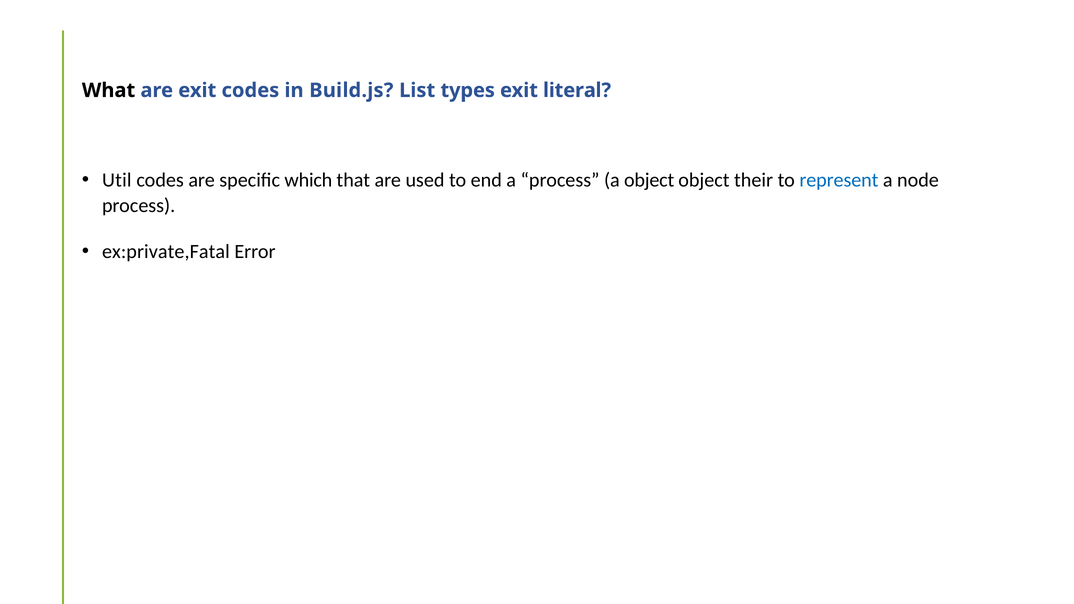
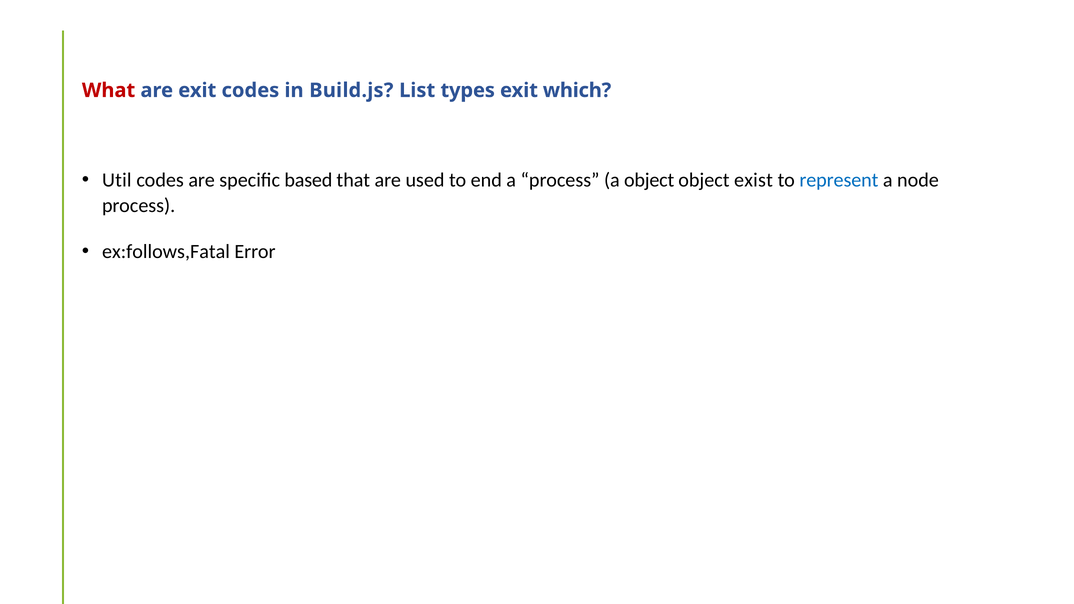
What colour: black -> red
literal: literal -> which
which: which -> based
their: their -> exist
ex:private,Fatal: ex:private,Fatal -> ex:follows,Fatal
